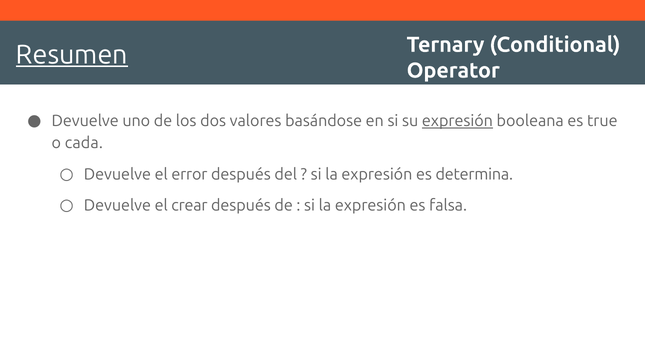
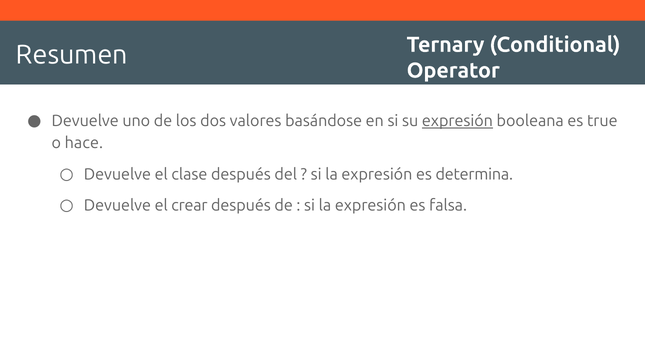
Resumen underline: present -> none
cada: cada -> hace
error: error -> clase
